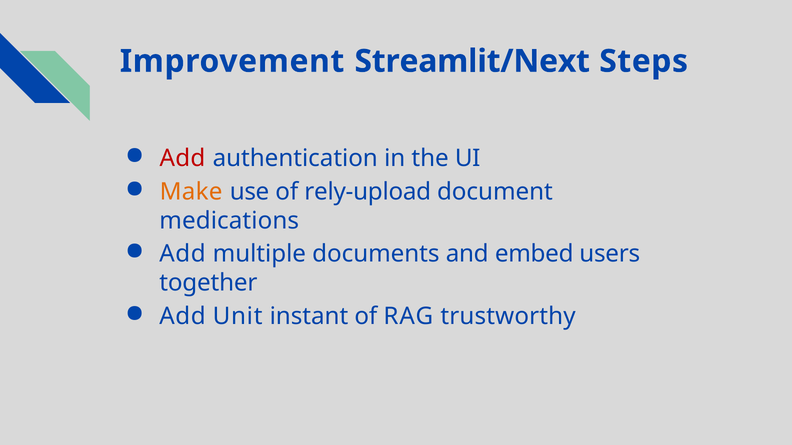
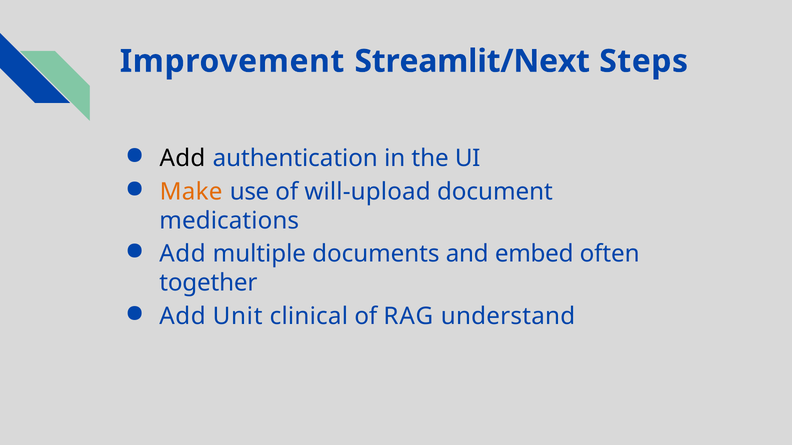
Add at (182, 158) colour: red -> black
rely-upload: rely-upload -> will-upload
users: users -> often
instant: instant -> clinical
trustworthy: trustworthy -> understand
